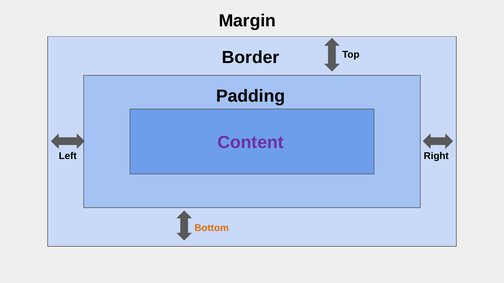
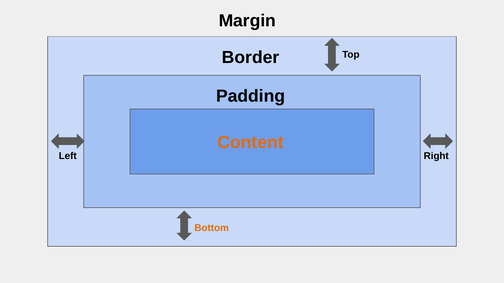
Content colour: purple -> orange
